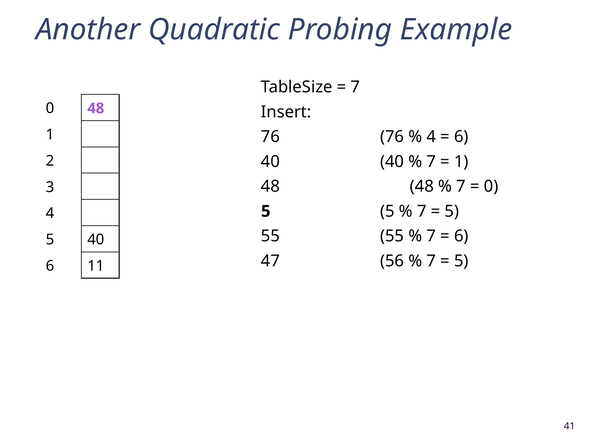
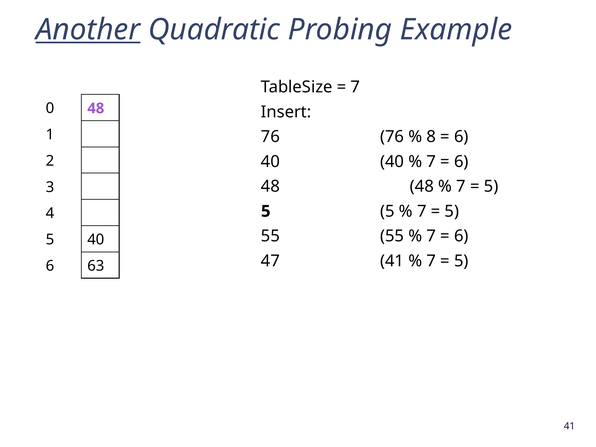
Another underline: none -> present
4 at (431, 137): 4 -> 8
1 at (461, 162): 1 -> 6
0 at (491, 186): 0 -> 5
47 56: 56 -> 41
11: 11 -> 63
